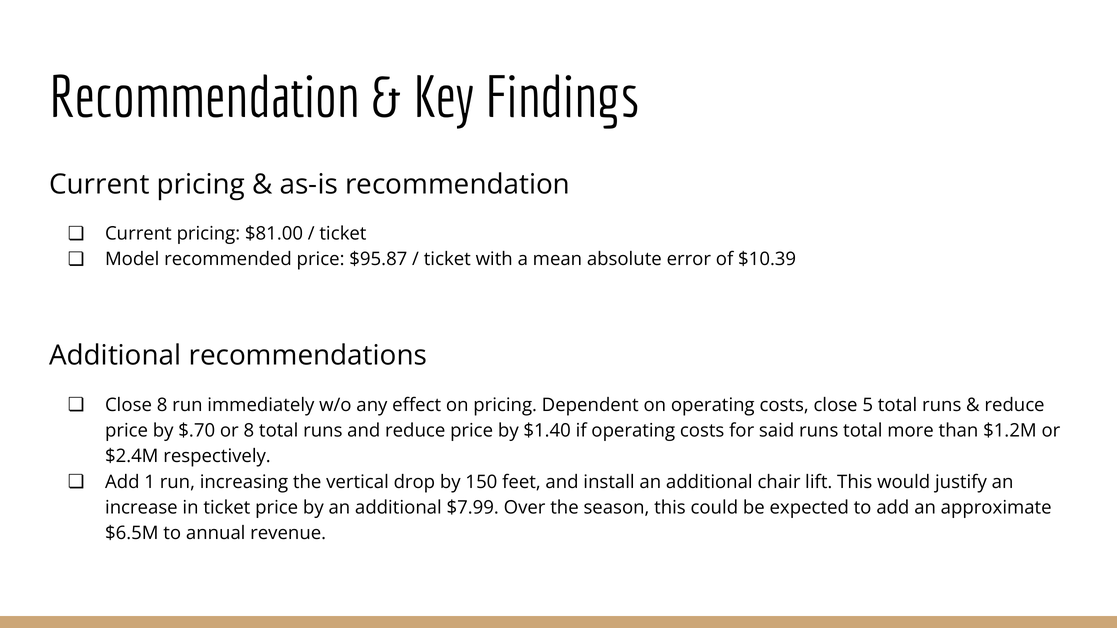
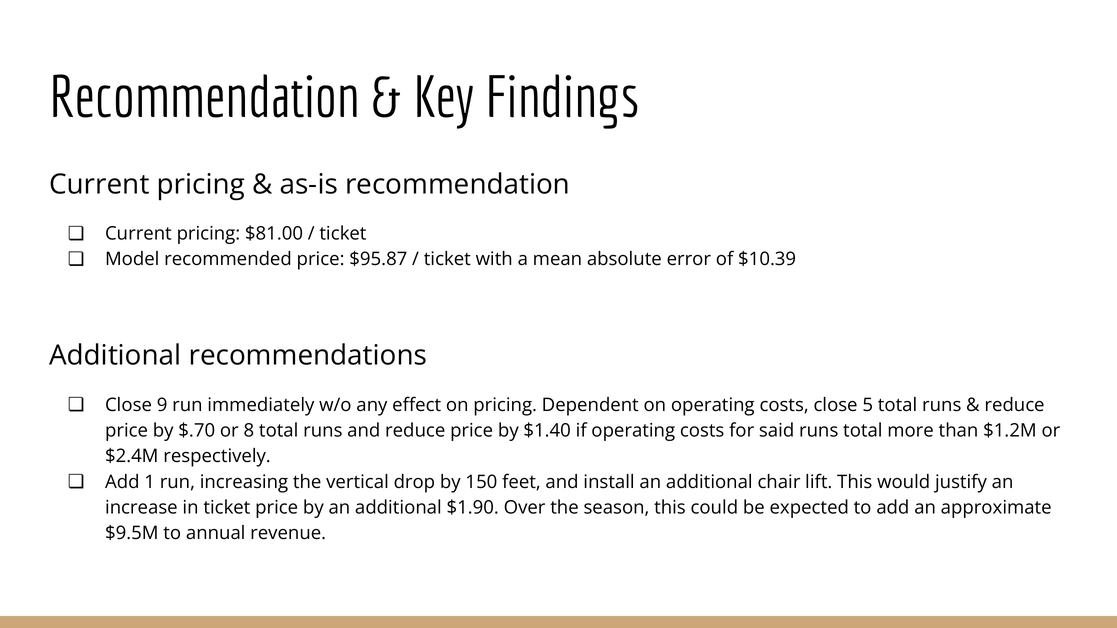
Close 8: 8 -> 9
$7.99: $7.99 -> $1.90
$6.5M: $6.5M -> $9.5M
